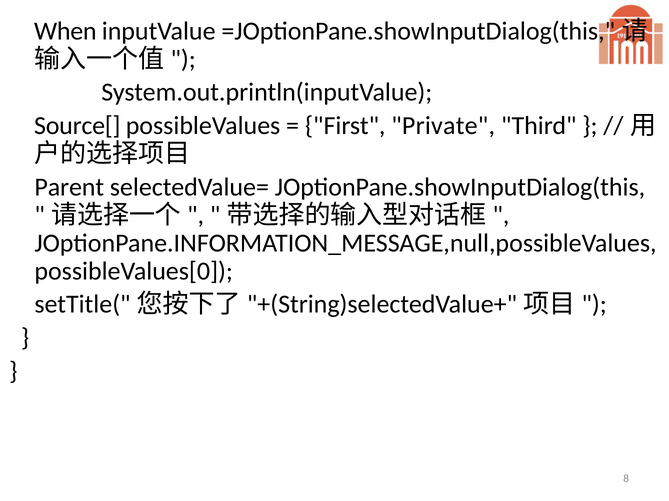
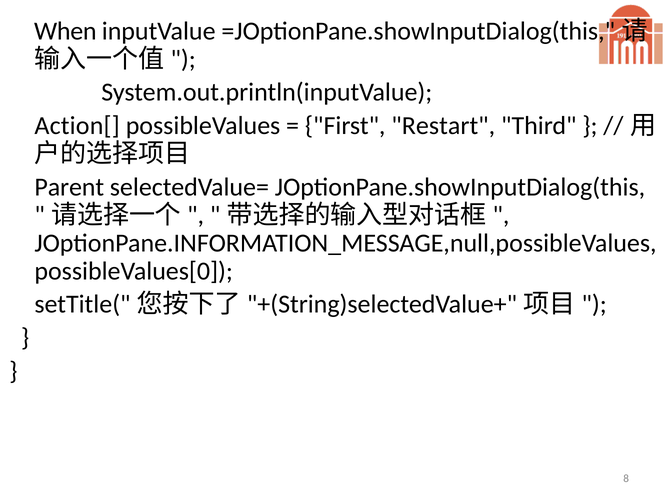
Source[: Source[ -> Action[
Private: Private -> Restart
